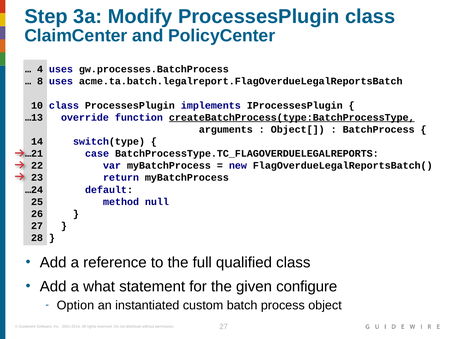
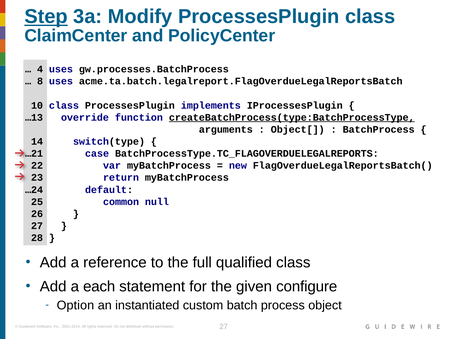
Step underline: none -> present
method: method -> common
what: what -> each
